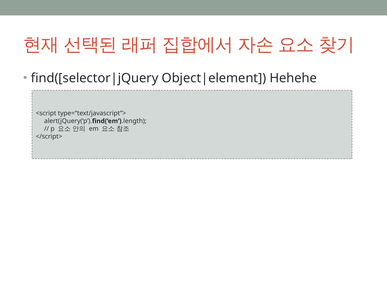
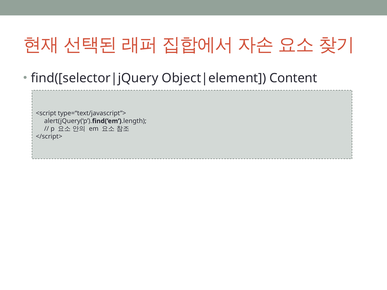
Hehehe: Hehehe -> Content
